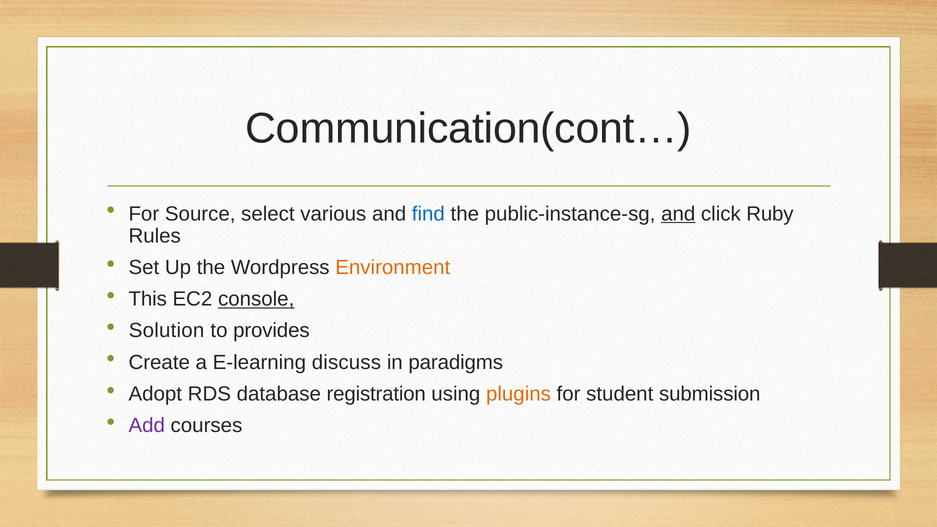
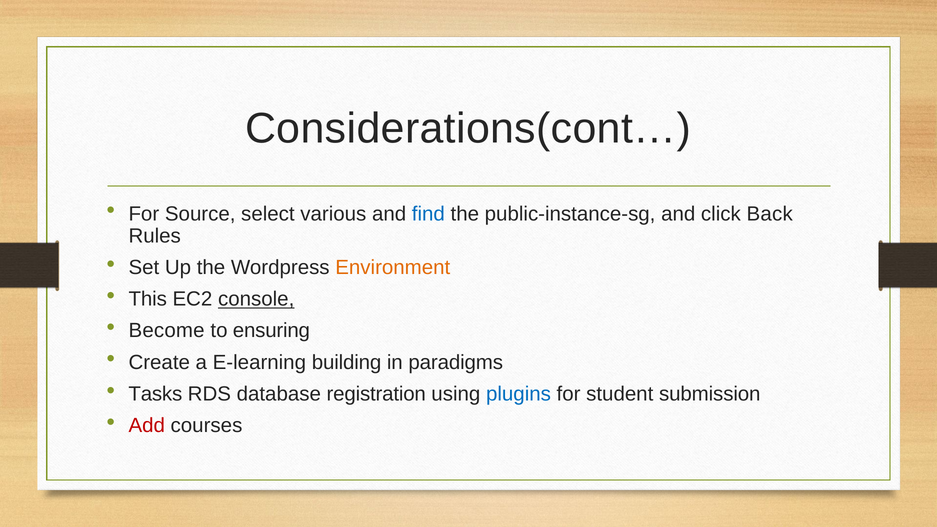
Communication(cont…: Communication(cont… -> Considerations(cont…
and at (678, 214) underline: present -> none
Ruby: Ruby -> Back
Solution: Solution -> Become
provides: provides -> ensuring
discuss: discuss -> building
Adopt: Adopt -> Tasks
plugins colour: orange -> blue
Add colour: purple -> red
